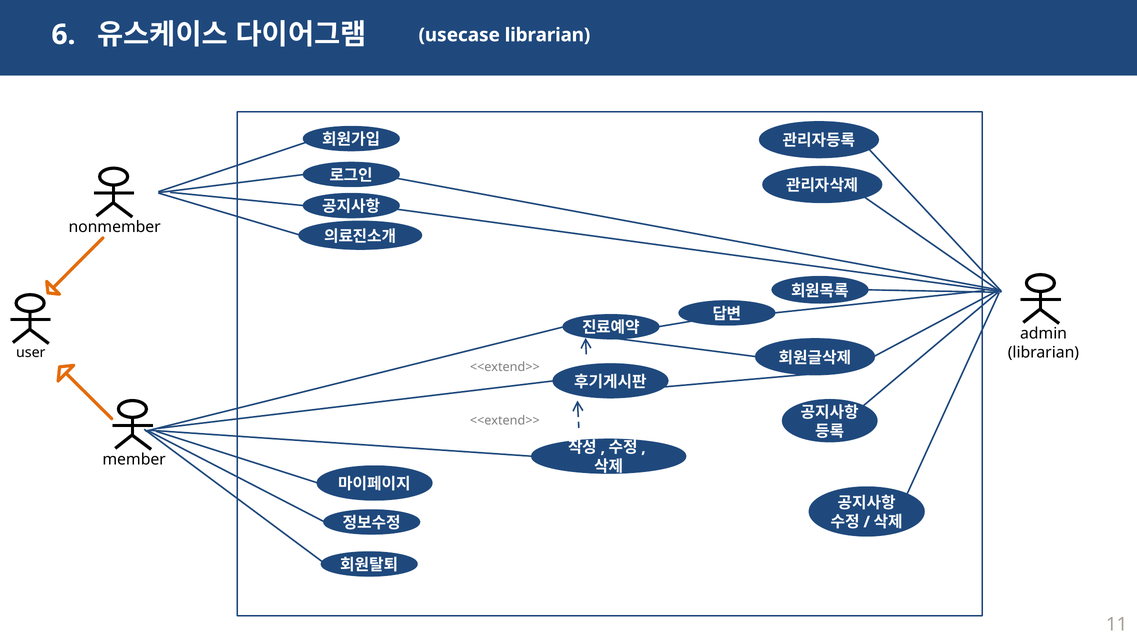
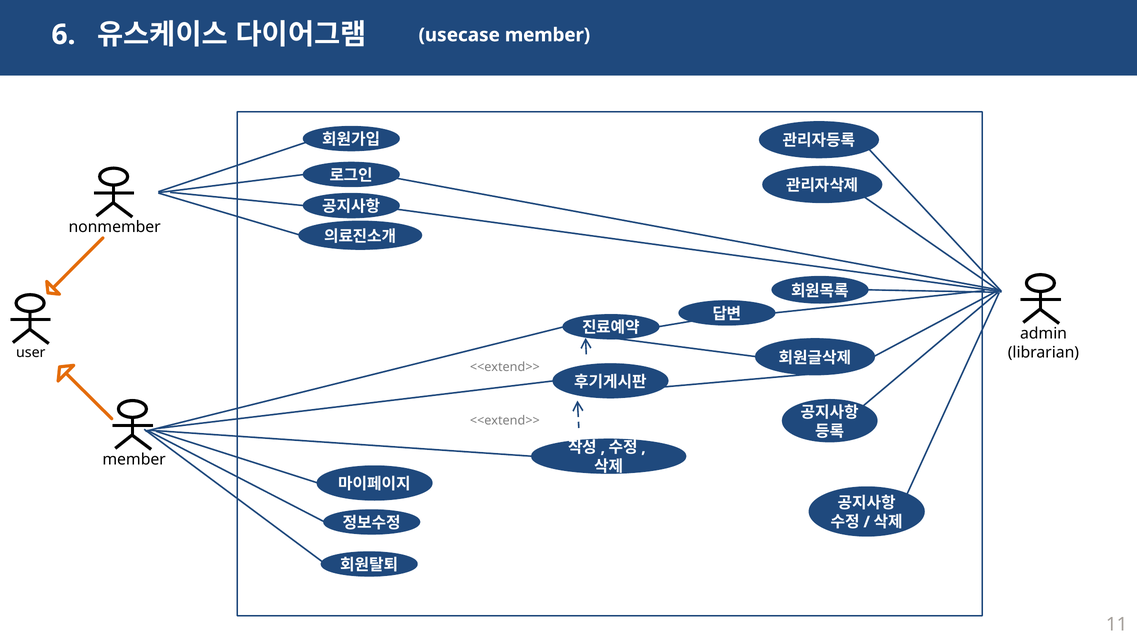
usecase librarian: librarian -> member
